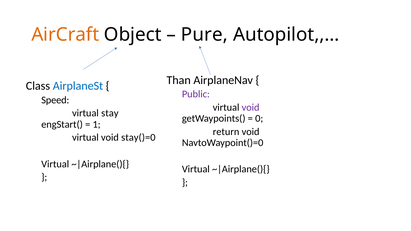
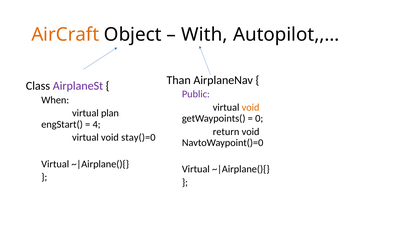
Pure: Pure -> With
AirplaneSt colour: blue -> purple
Speed: Speed -> When
void at (251, 108) colour: purple -> orange
stay: stay -> plan
1: 1 -> 4
